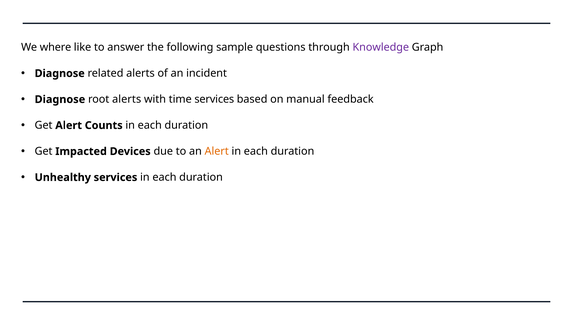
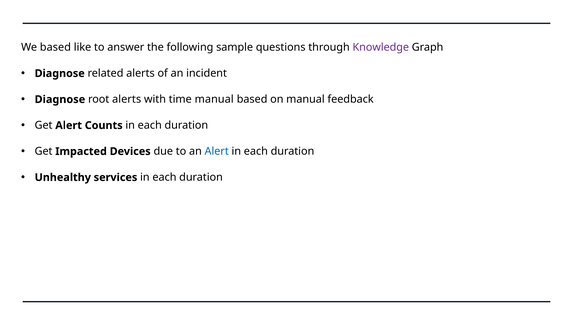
We where: where -> based
time services: services -> manual
Alert at (217, 151) colour: orange -> blue
